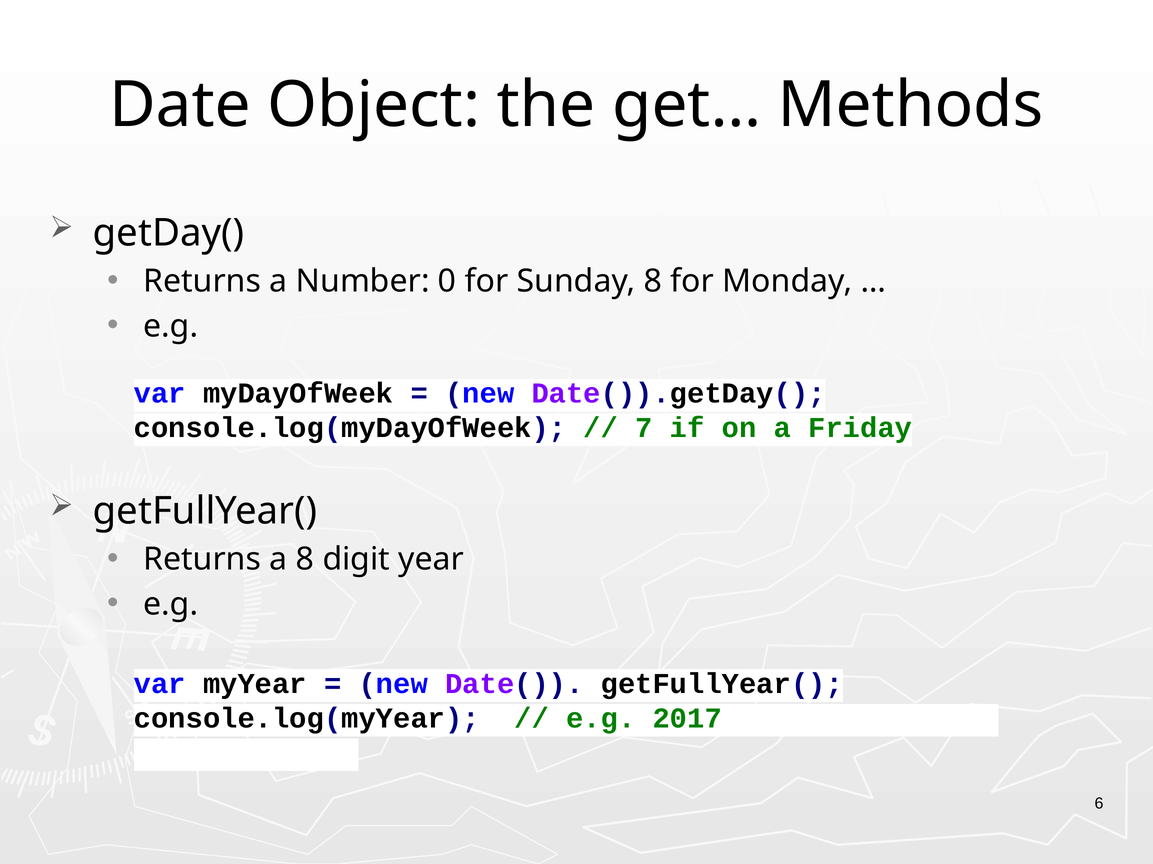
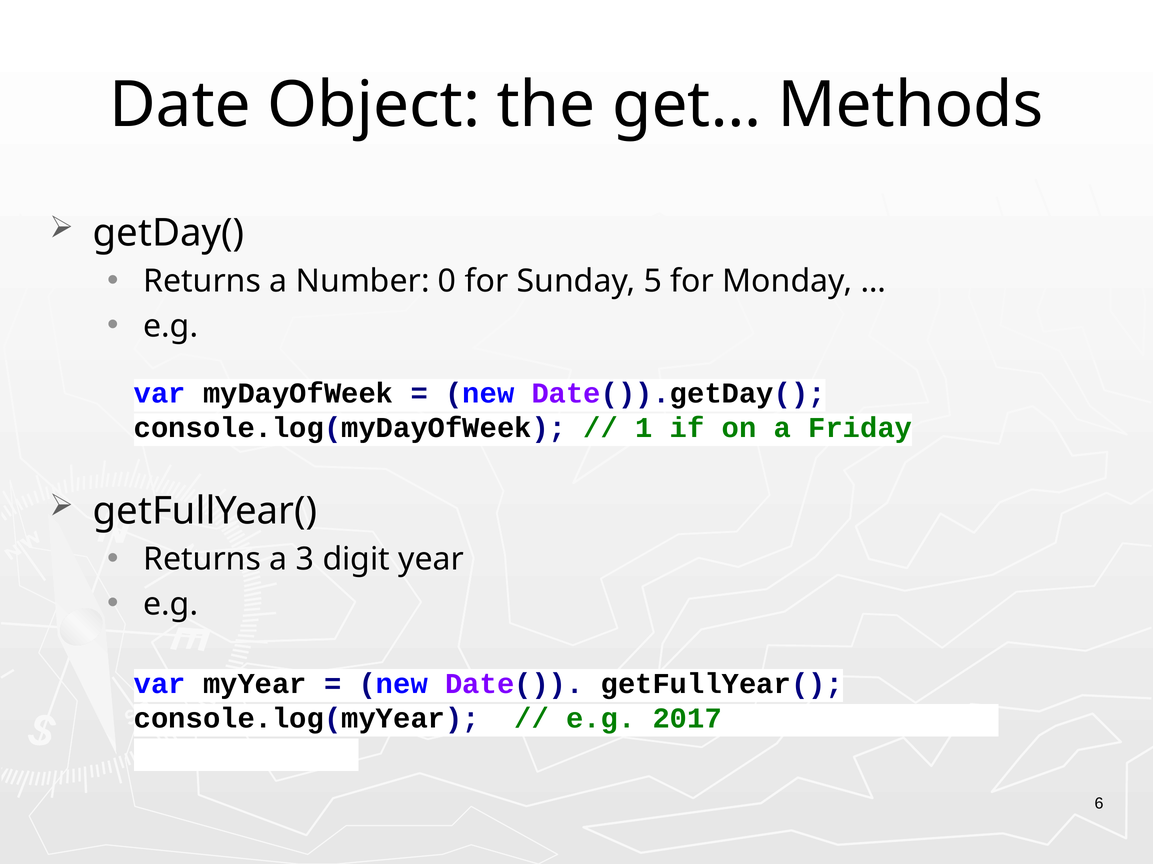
Sunday 8: 8 -> 5
7: 7 -> 1
a 8: 8 -> 3
